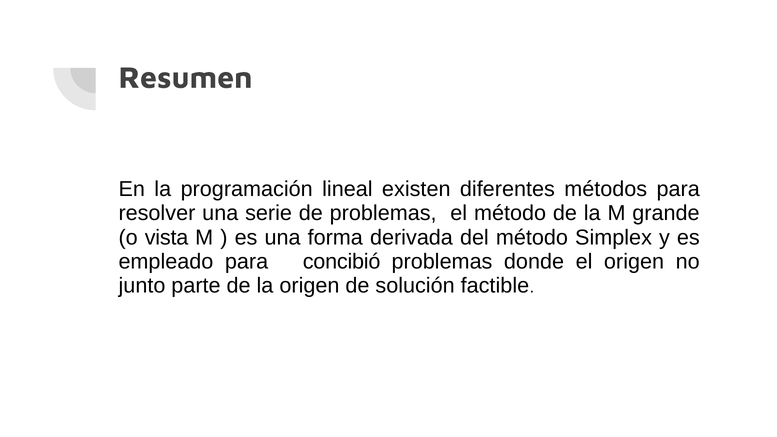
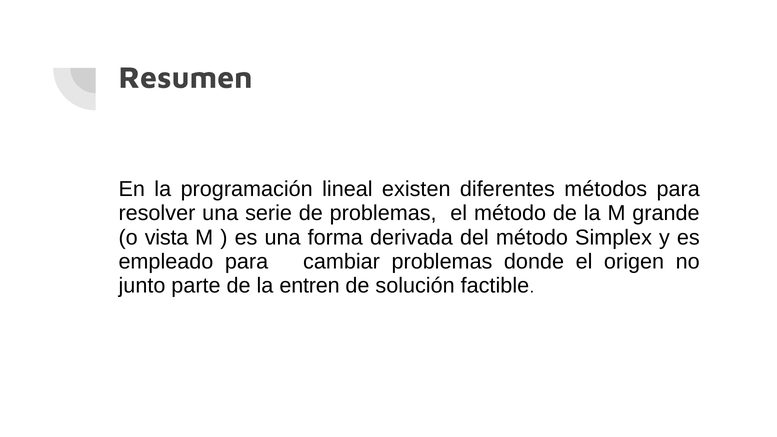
concibió: concibió -> cambiar
la origen: origen -> entren
